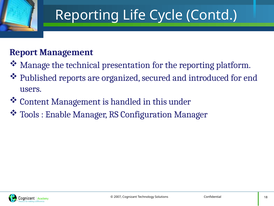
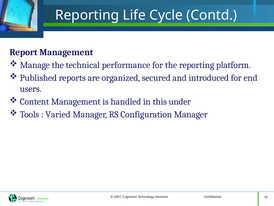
presentation: presentation -> performance
Enable: Enable -> Varied
